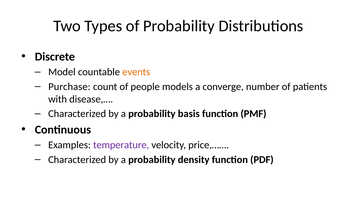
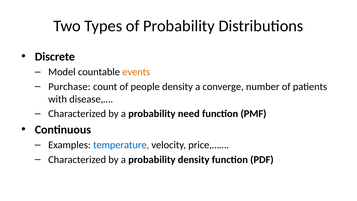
people models: models -> density
basis: basis -> need
temperature colour: purple -> blue
